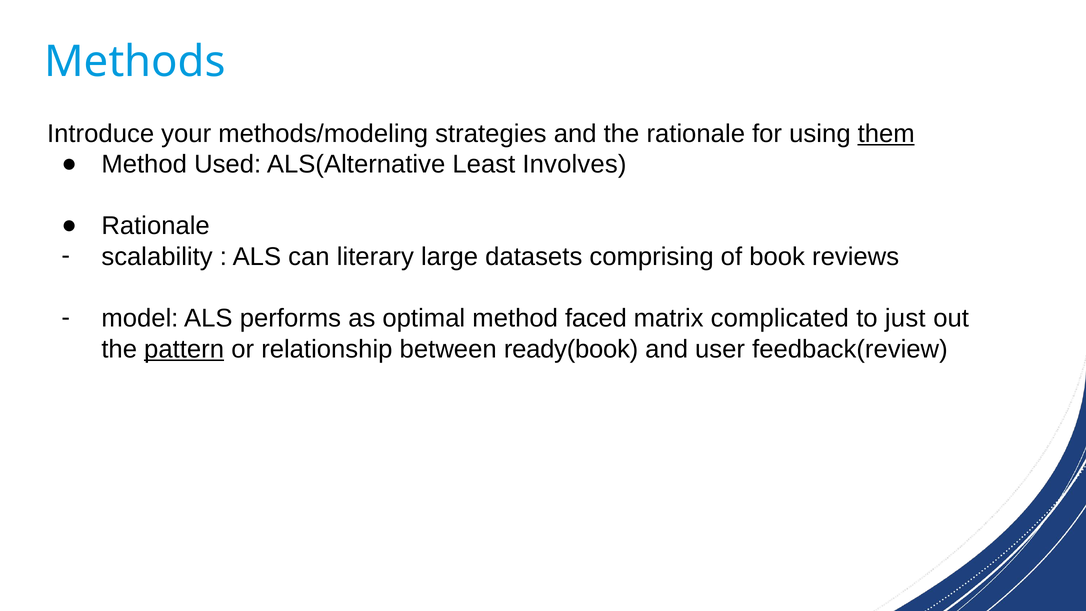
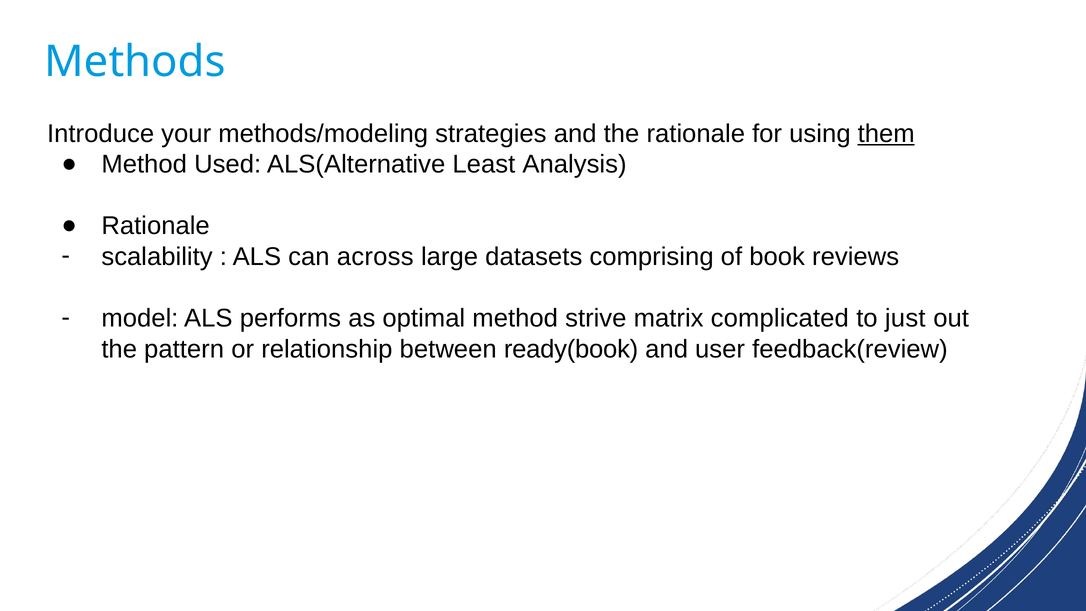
Involves: Involves -> Analysis
literary: literary -> across
faced: faced -> strive
pattern underline: present -> none
